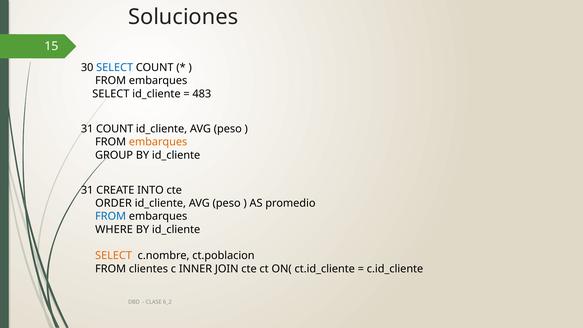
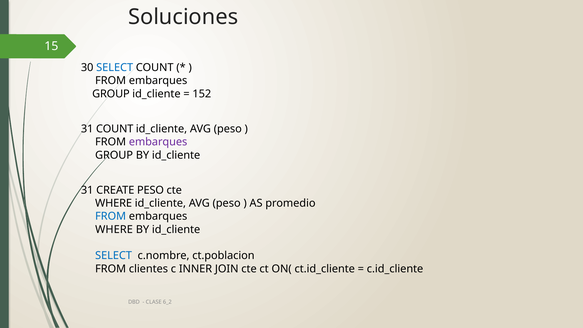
SELECT at (111, 94): SELECT -> GROUP
483: 483 -> 152
embarques at (158, 142) colour: orange -> purple
CREATE INTO: INTO -> PESO
ORDER at (113, 203): ORDER -> WHERE
SELECT at (114, 256) colour: orange -> blue
